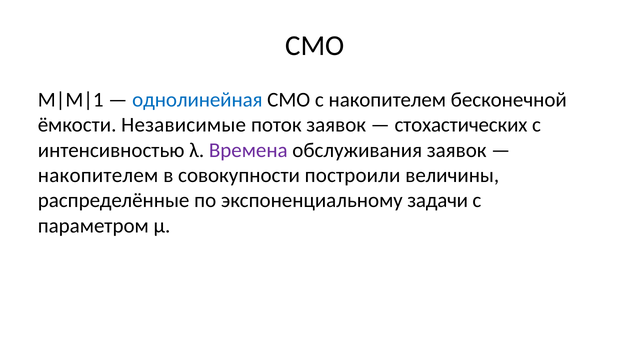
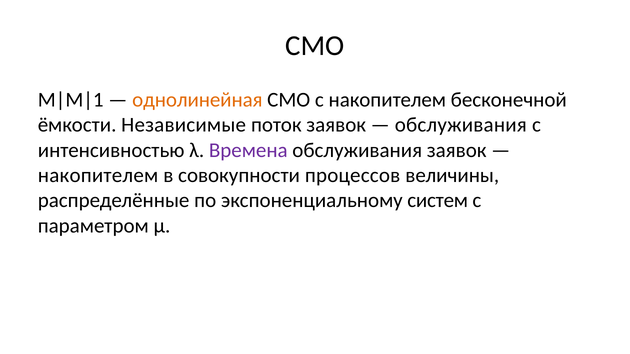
однолинейная colour: blue -> orange
стохастических at (461, 125): стохастических -> обслуживания
построили: построили -> процессов
задачи: задачи -> систем
